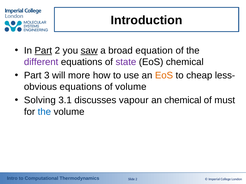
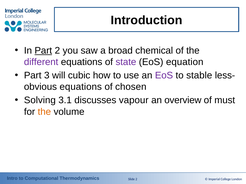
saw underline: present -> none
equation: equation -> chemical
EoS chemical: chemical -> equation
more: more -> cubic
EoS at (164, 76) colour: orange -> purple
cheap: cheap -> stable
of volume: volume -> chosen
an chemical: chemical -> overview
the at (44, 112) colour: blue -> orange
